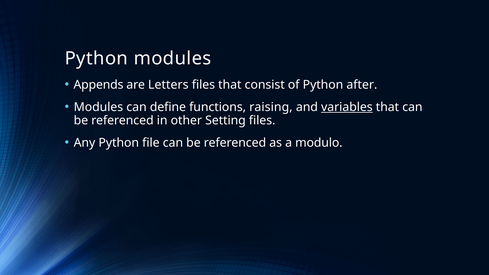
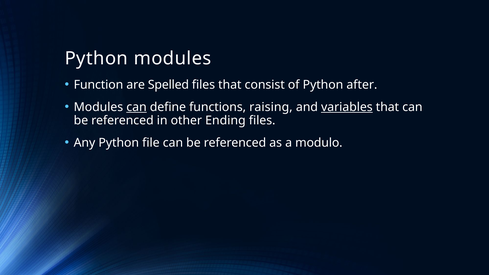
Appends: Appends -> Function
Letters: Letters -> Spelled
can at (137, 107) underline: none -> present
Setting: Setting -> Ending
